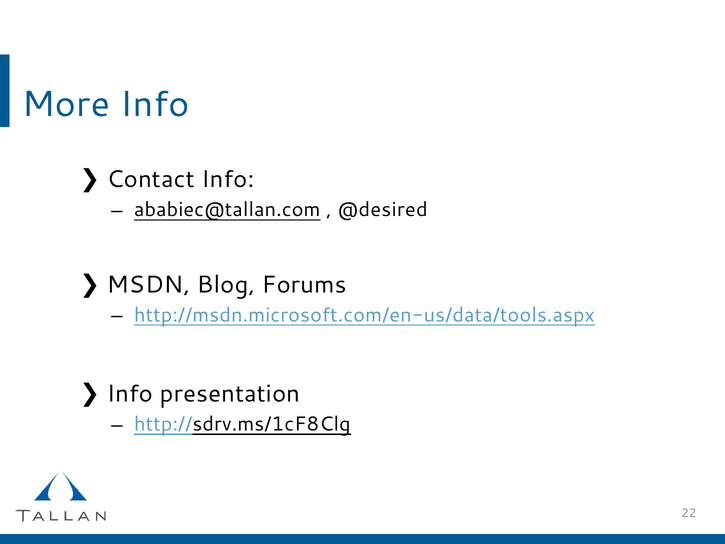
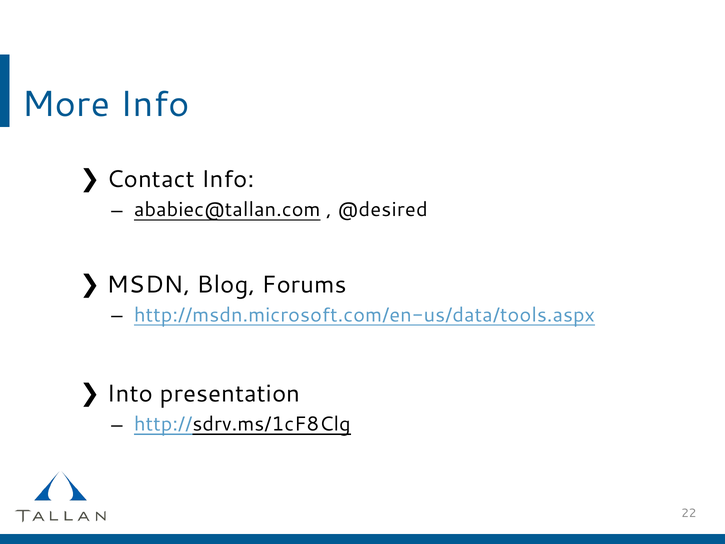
Info at (130, 394): Info -> Into
